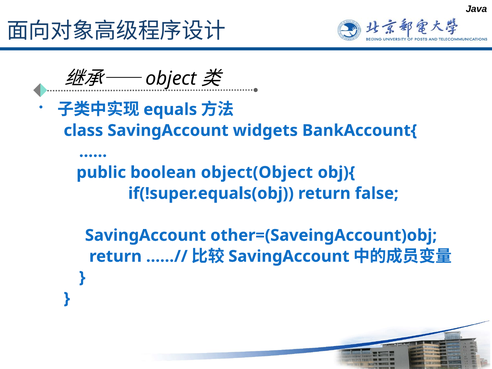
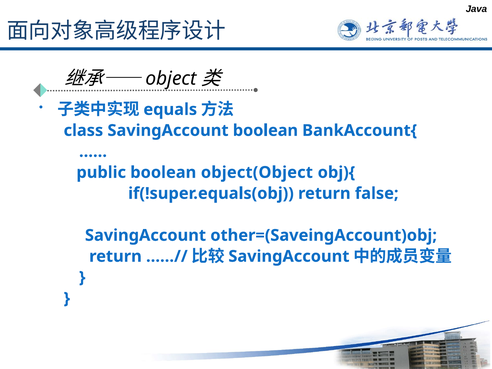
SavingAccount widgets: widgets -> boolean
